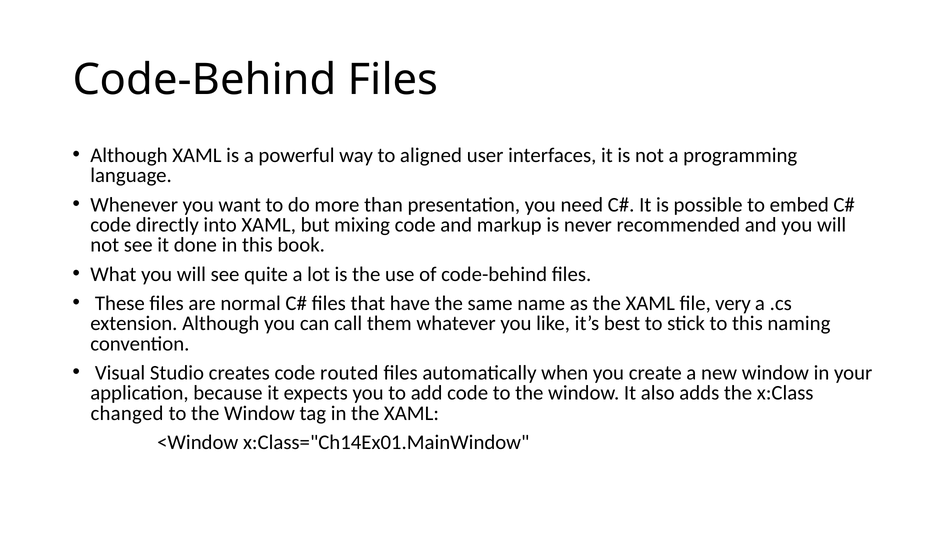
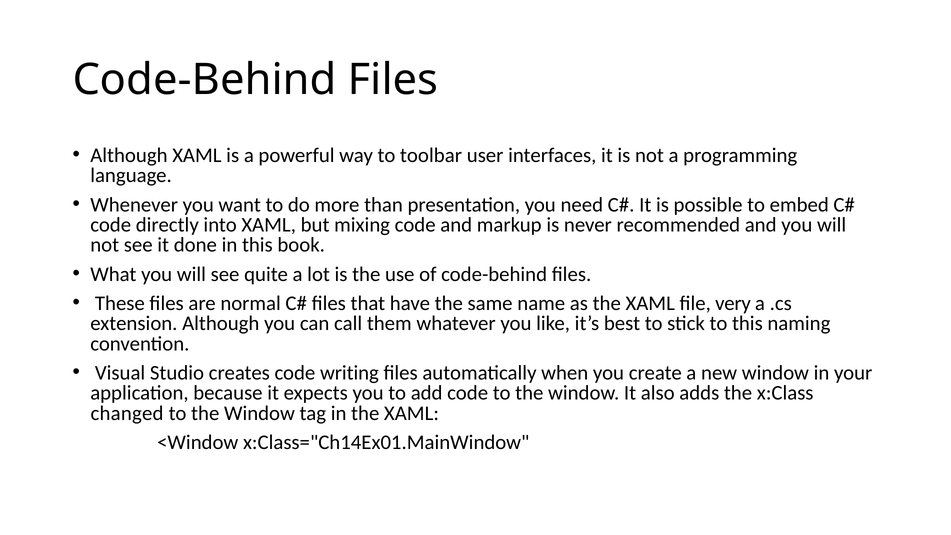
aligned: aligned -> toolbar
routed: routed -> writing
